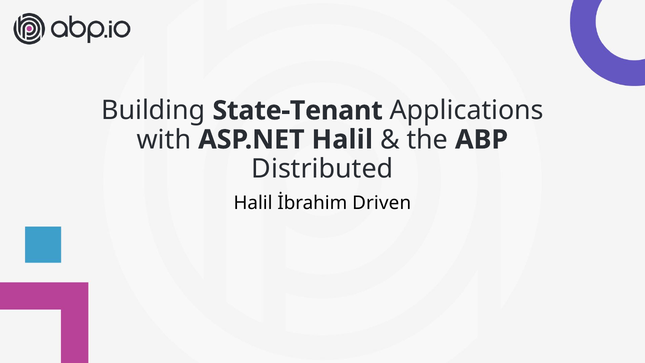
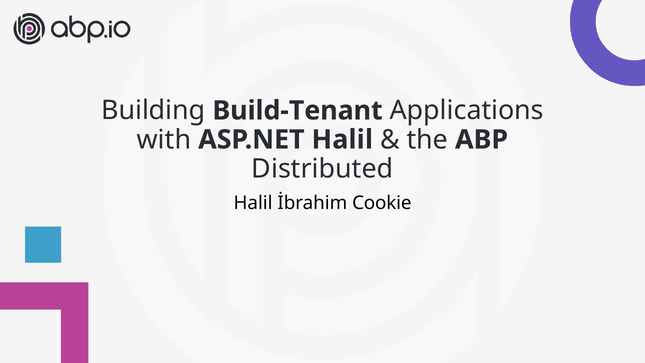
State-Tenant: State-Tenant -> Build-Tenant
Driven: Driven -> Cookie
